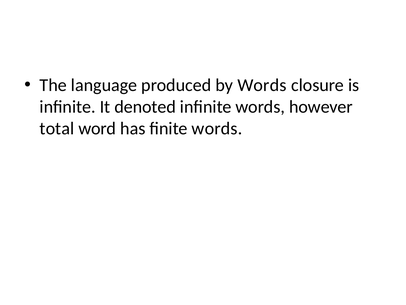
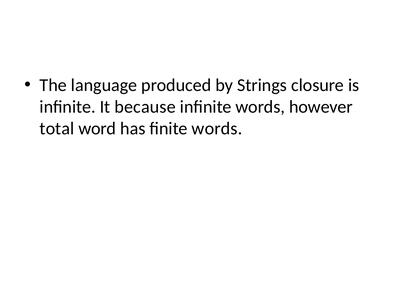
by Words: Words -> Strings
denoted: denoted -> because
